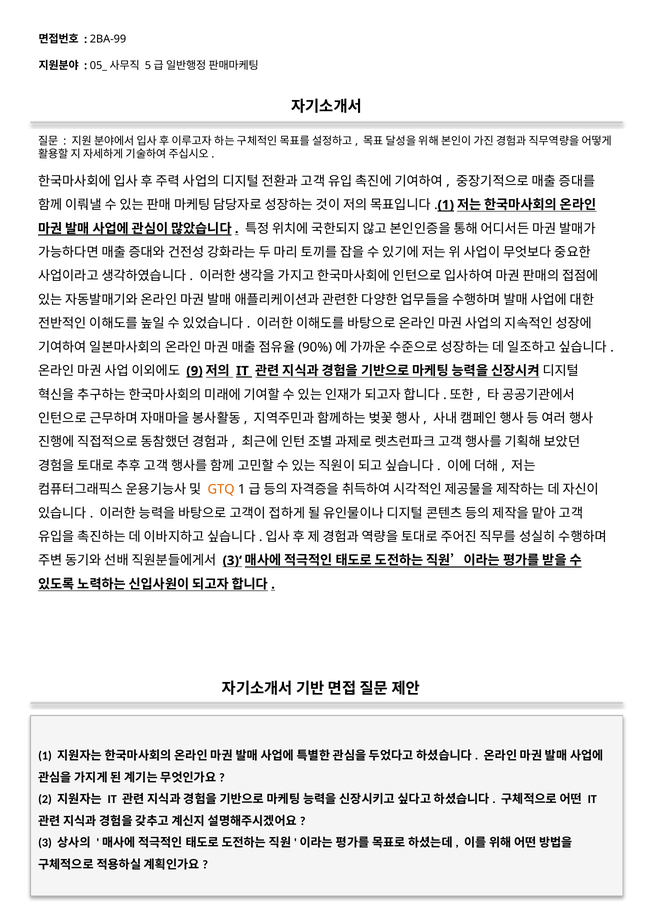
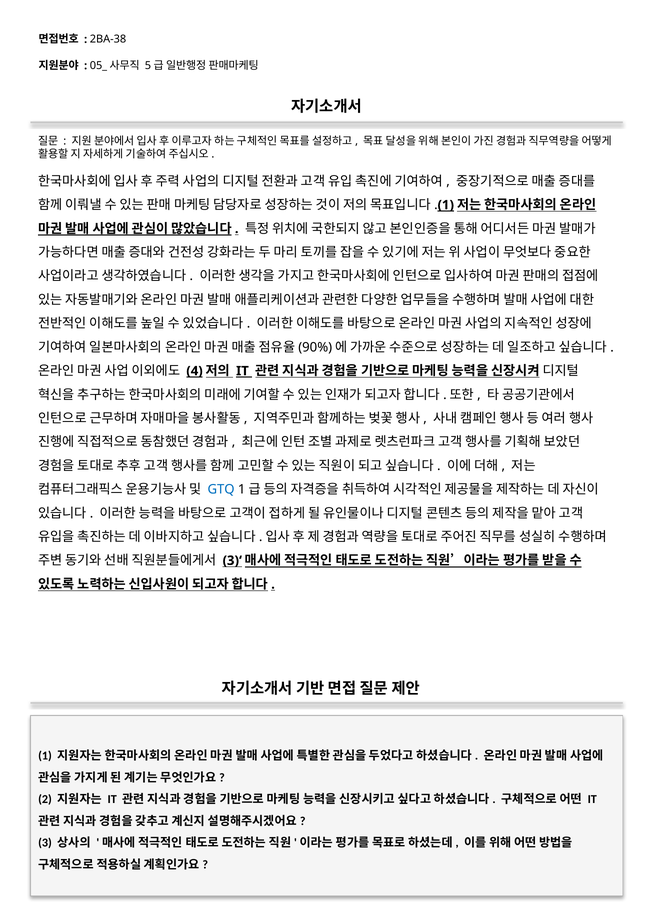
2BA-99: 2BA-99 -> 2BA-38
9: 9 -> 4
GTQ colour: orange -> blue
